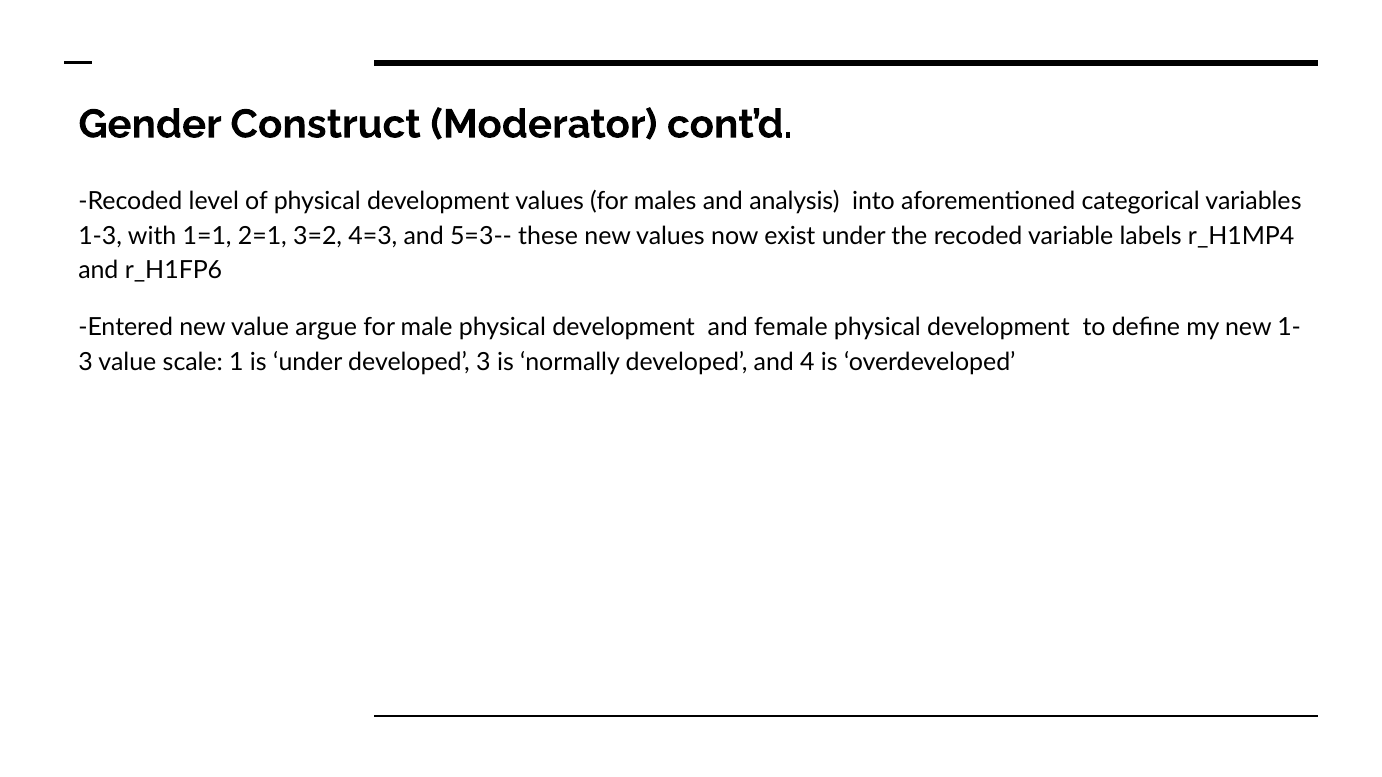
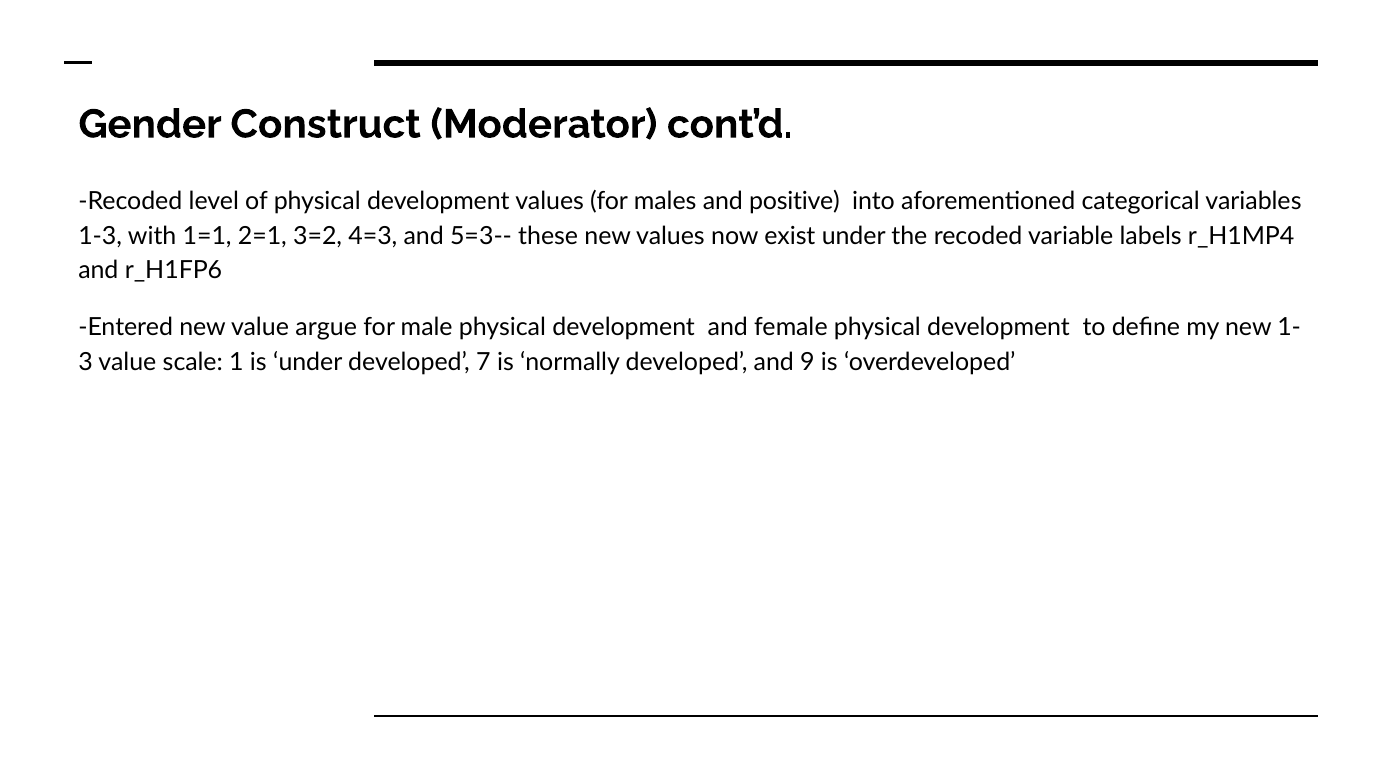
analysis: analysis -> positive
developed 3: 3 -> 7
4: 4 -> 9
